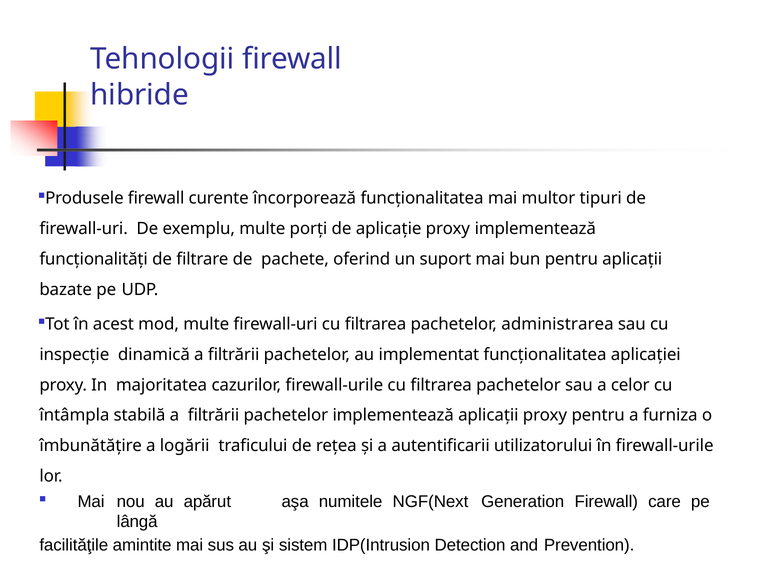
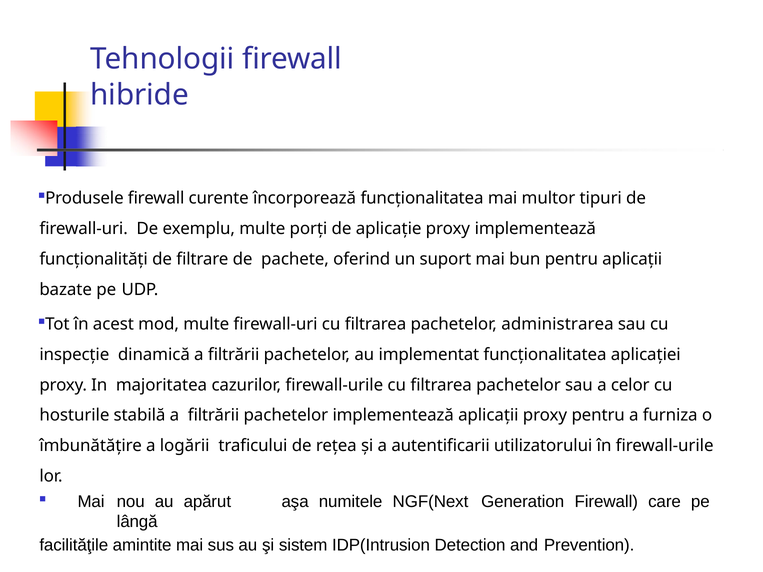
întâmpla: întâmpla -> hosturile
